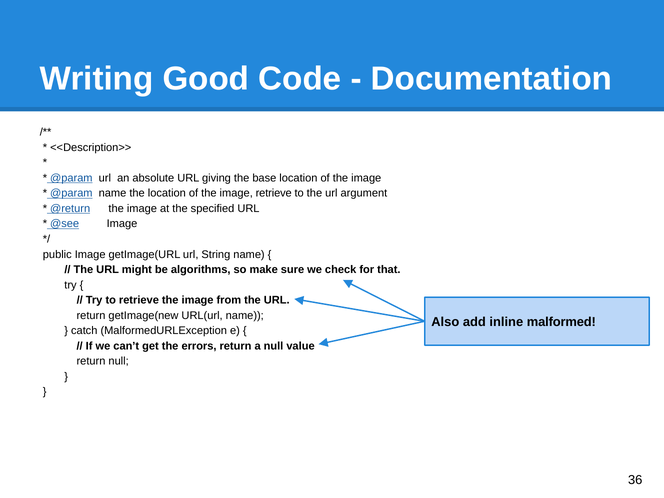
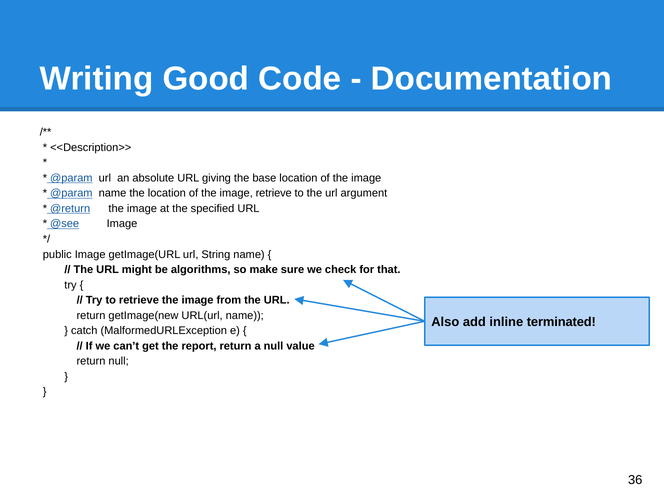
malformed: malformed -> terminated
errors: errors -> report
